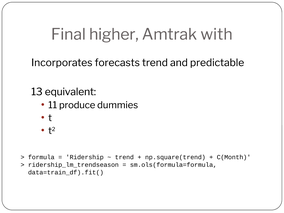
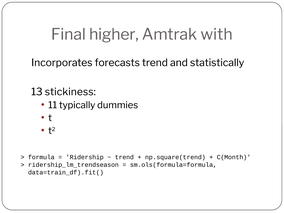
predictable: predictable -> statistically
equivalent: equivalent -> stickiness
produce: produce -> typically
